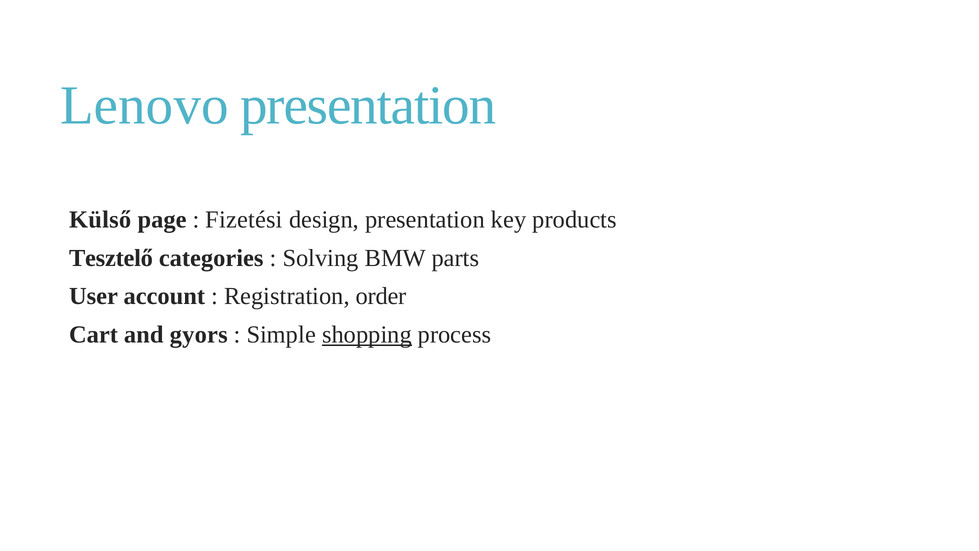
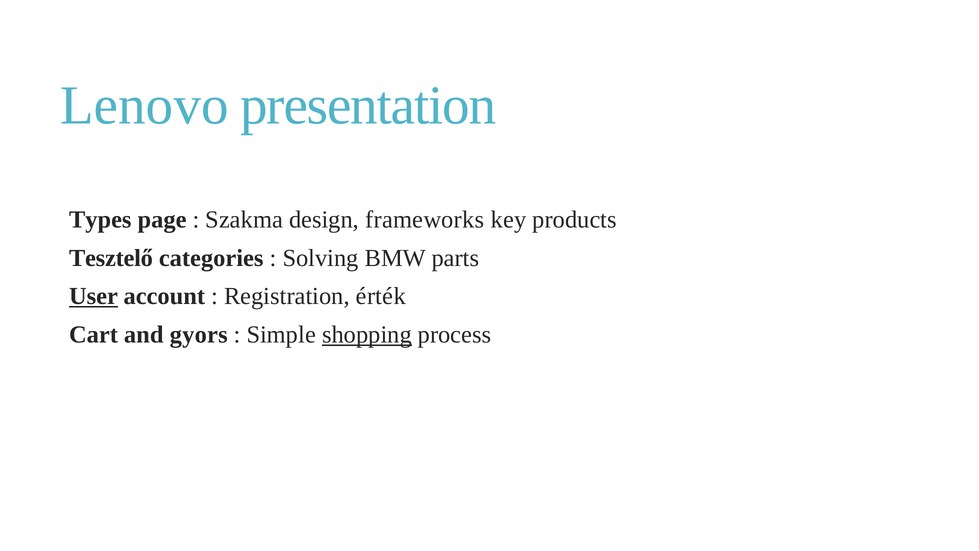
Külső: Külső -> Types
Fizetési: Fizetési -> Szakma
design presentation: presentation -> frameworks
User underline: none -> present
order: order -> érték
